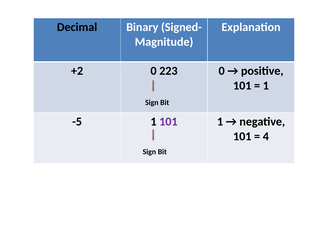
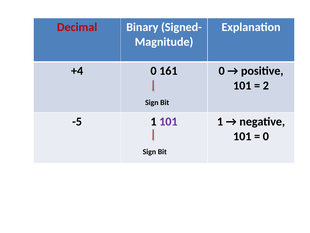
Decimal colour: black -> red
+2: +2 -> +4
223: 223 -> 161
1 at (266, 85): 1 -> 2
4 at (266, 136): 4 -> 0
